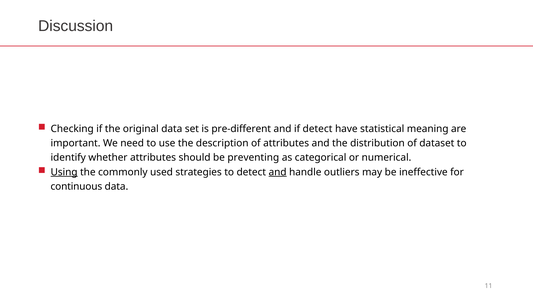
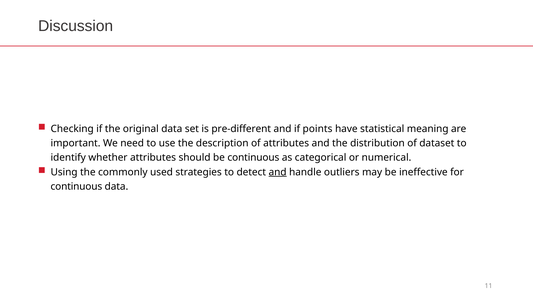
if detect: detect -> points
be preventing: preventing -> continuous
Using underline: present -> none
